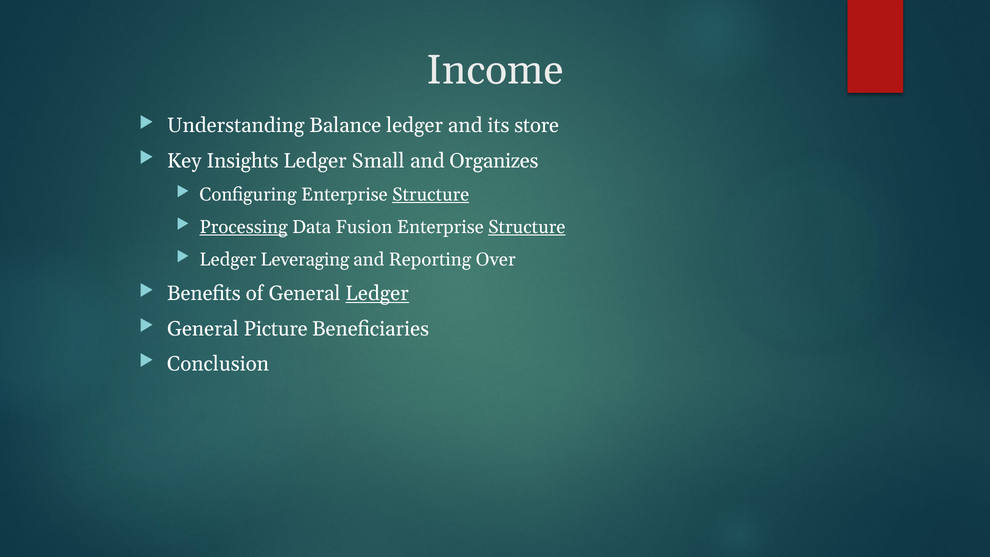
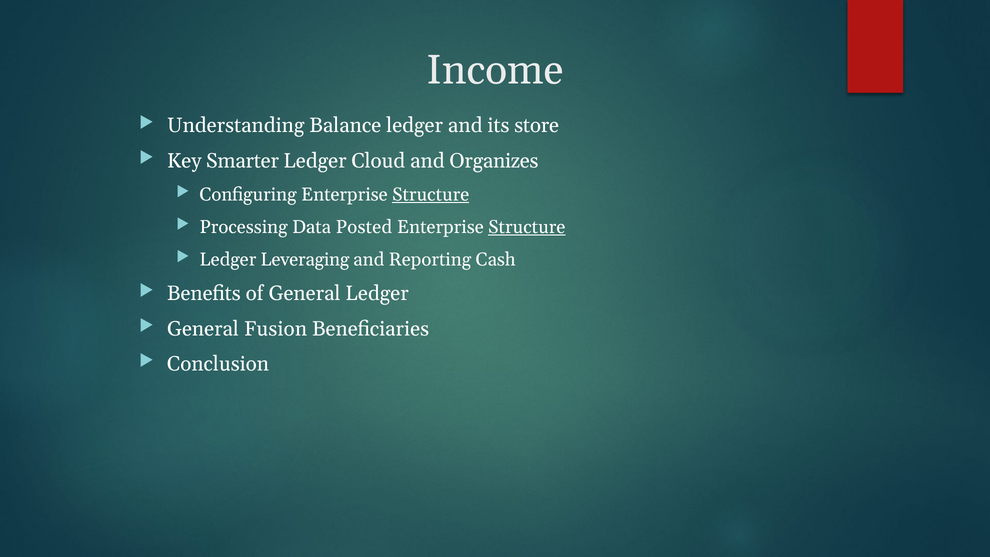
Insights: Insights -> Smarter
Small: Small -> Cloud
Processing underline: present -> none
Fusion: Fusion -> Posted
Over: Over -> Cash
Ledger at (377, 294) underline: present -> none
Picture: Picture -> Fusion
